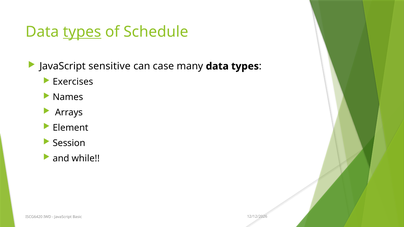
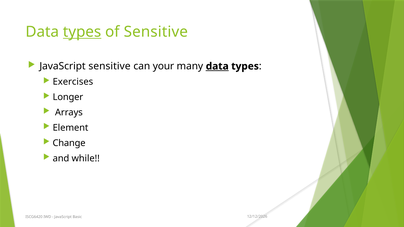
of Schedule: Schedule -> Sensitive
case: case -> your
data at (217, 66) underline: none -> present
Names: Names -> Longer
Session: Session -> Change
